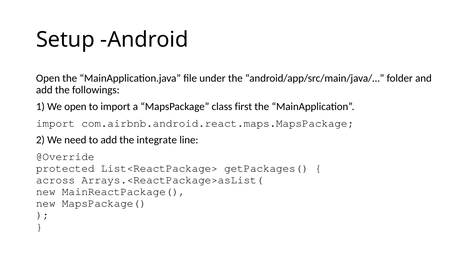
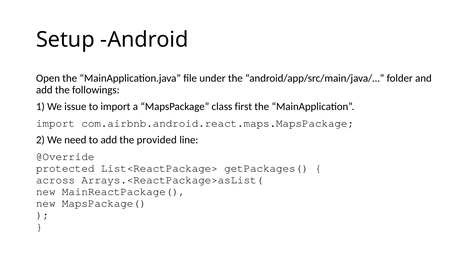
We open: open -> issue
integrate: integrate -> provided
